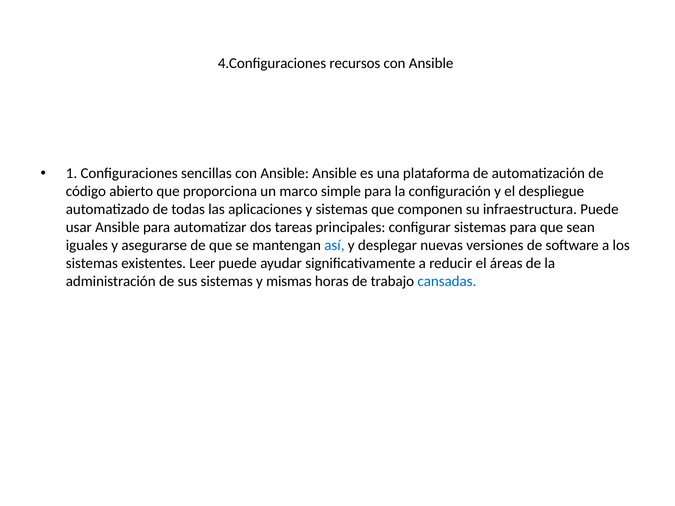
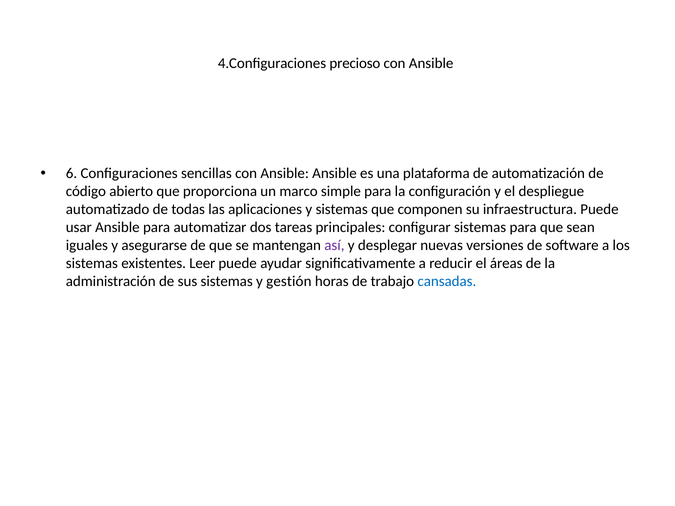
recursos: recursos -> precioso
1: 1 -> 6
así colour: blue -> purple
mismas: mismas -> gestión
